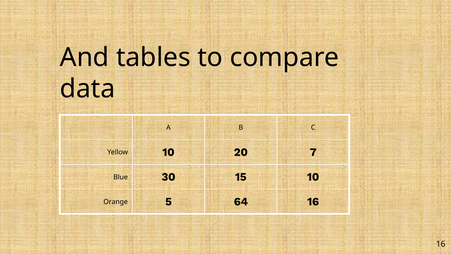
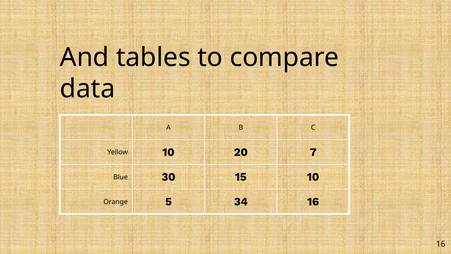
64: 64 -> 34
